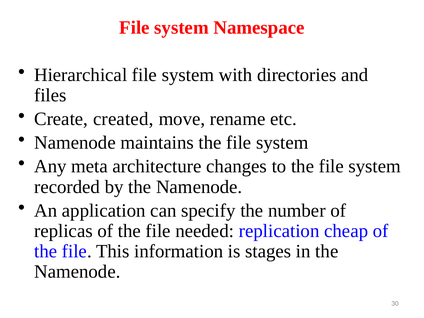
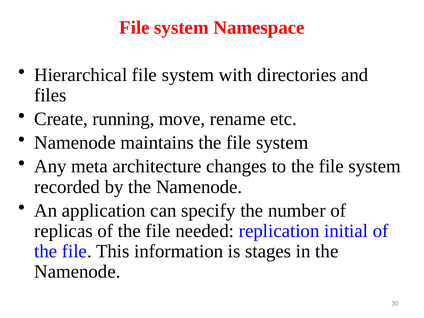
created: created -> running
cheap: cheap -> initial
